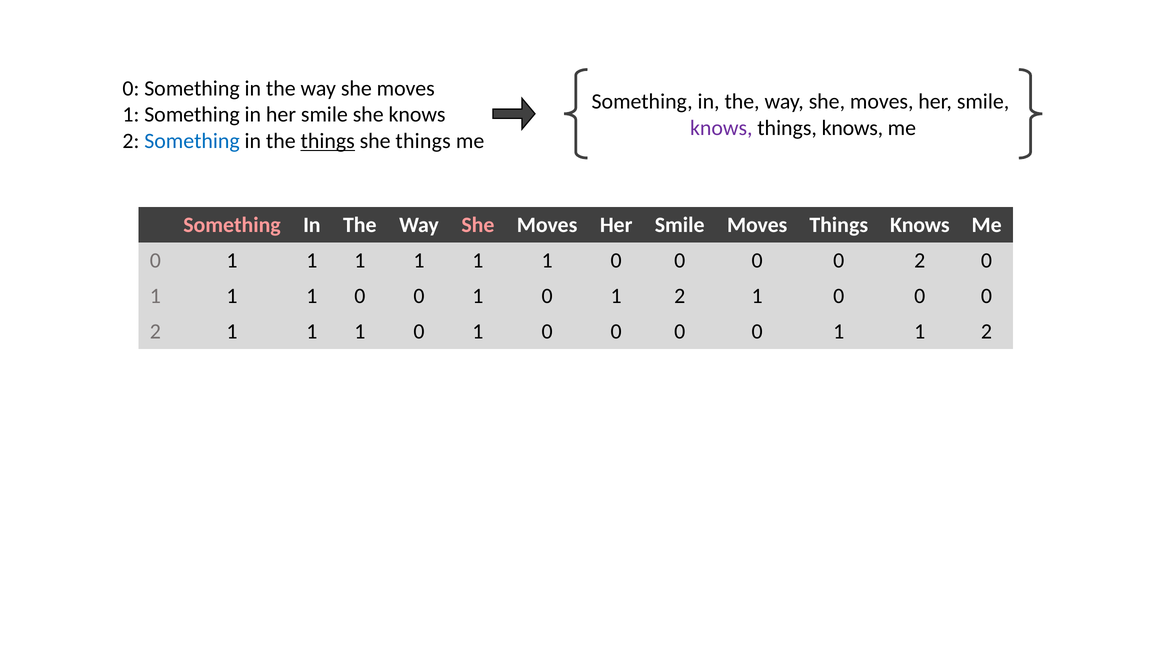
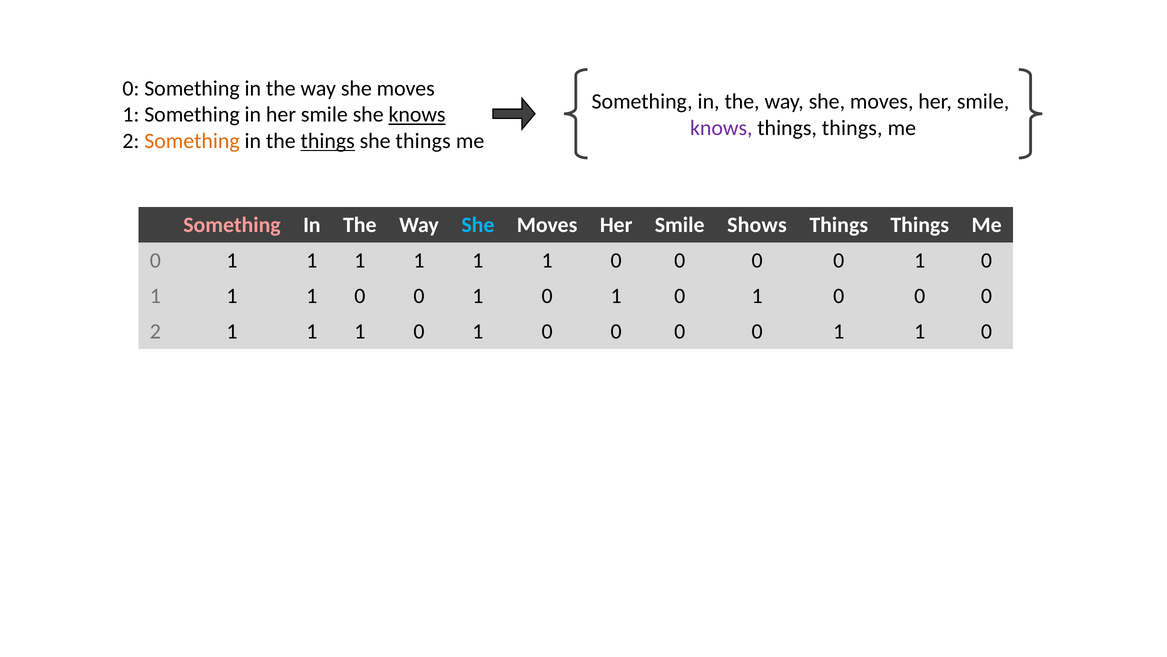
knows at (417, 115) underline: none -> present
knows at (852, 128): knows -> things
Something at (192, 141) colour: blue -> orange
She at (478, 225) colour: pink -> light blue
Smile Moves: Moves -> Shows
Knows at (920, 225): Knows -> Things
2 at (920, 260): 2 -> 1
2 at (680, 296): 2 -> 0
0 1 1 2: 2 -> 0
